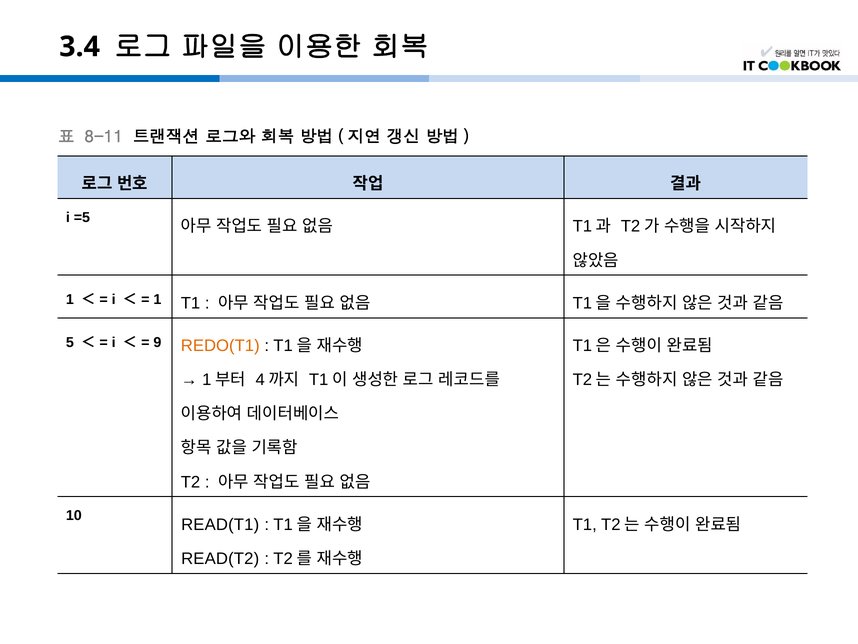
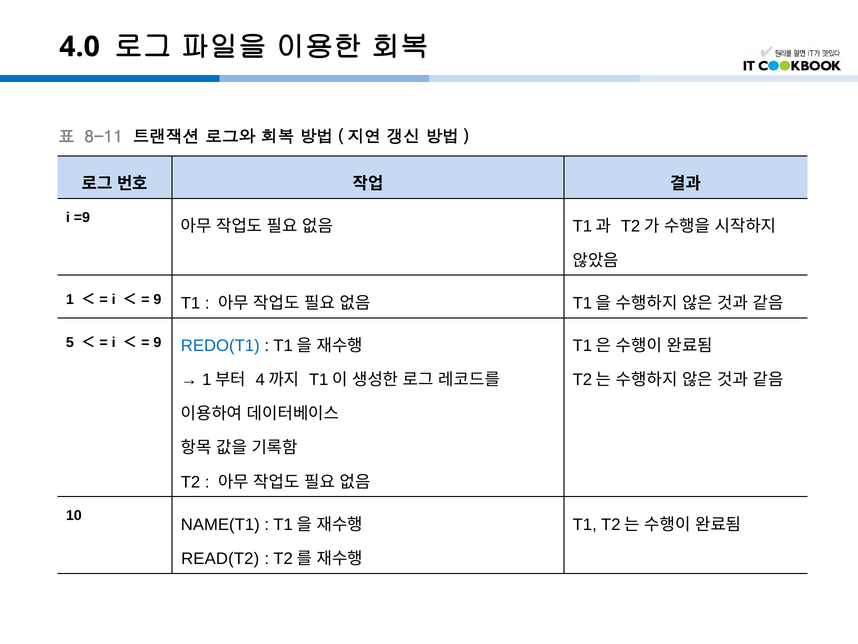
3.4: 3.4 -> 4.0
=5: =5 -> =9
1 at (157, 299): 1 -> 9
REDO(T1 colour: orange -> blue
READ(T1: READ(T1 -> NAME(T1
